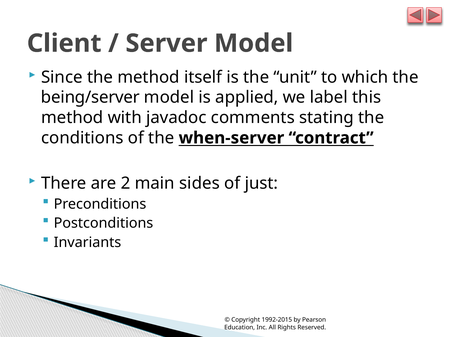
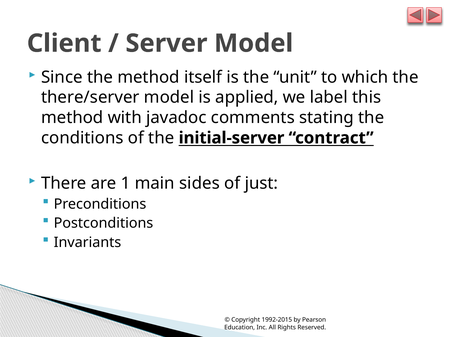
being/server: being/server -> there/server
when-server: when-server -> initial-server
2: 2 -> 1
